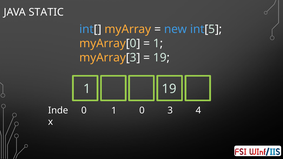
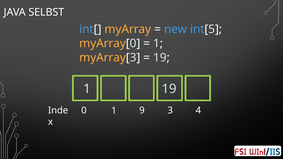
STATIC: STATIC -> SELBST
1 0: 0 -> 9
